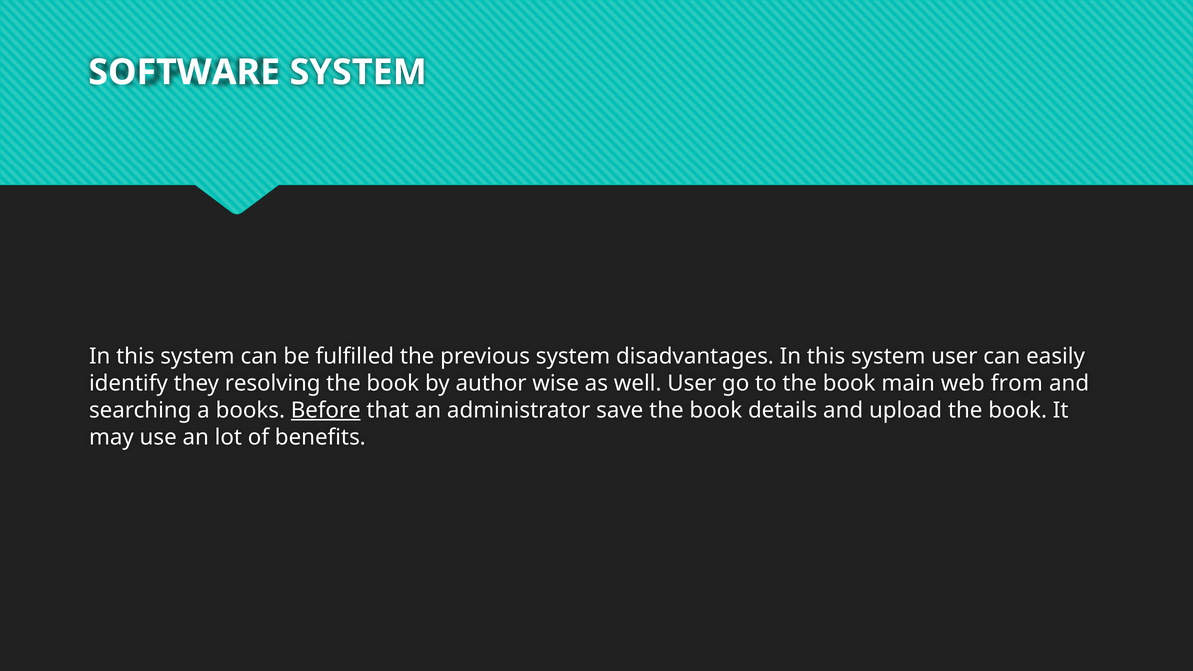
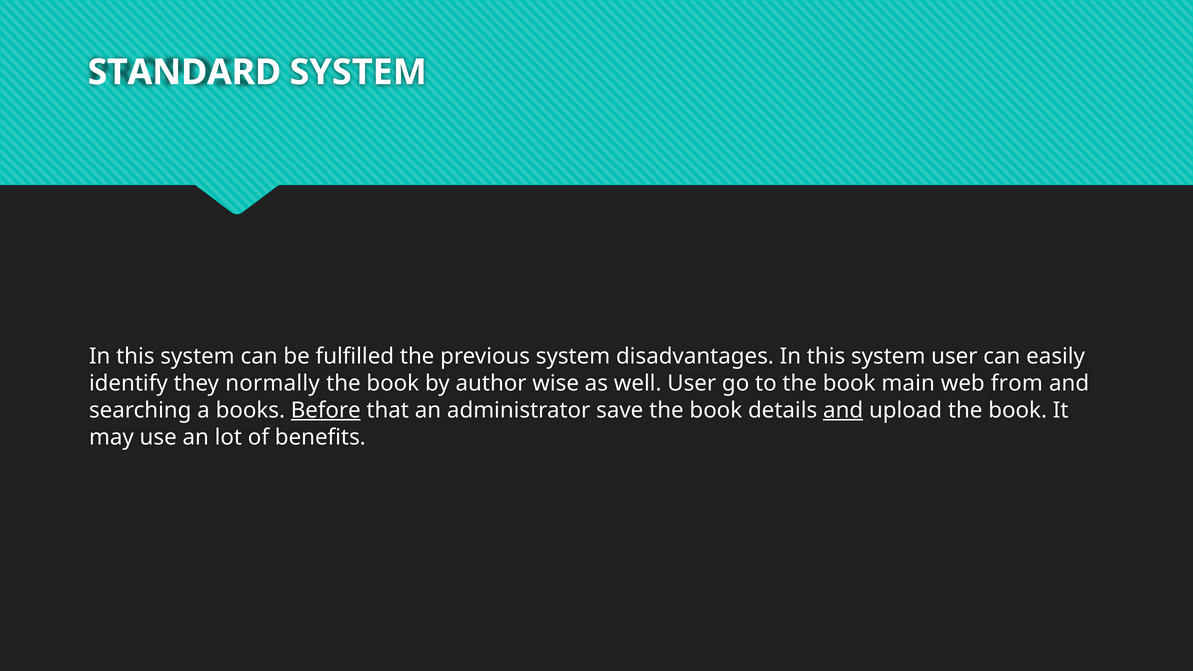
SOFTWARE: SOFTWARE -> STANDARD
resolving: resolving -> normally
and at (843, 410) underline: none -> present
